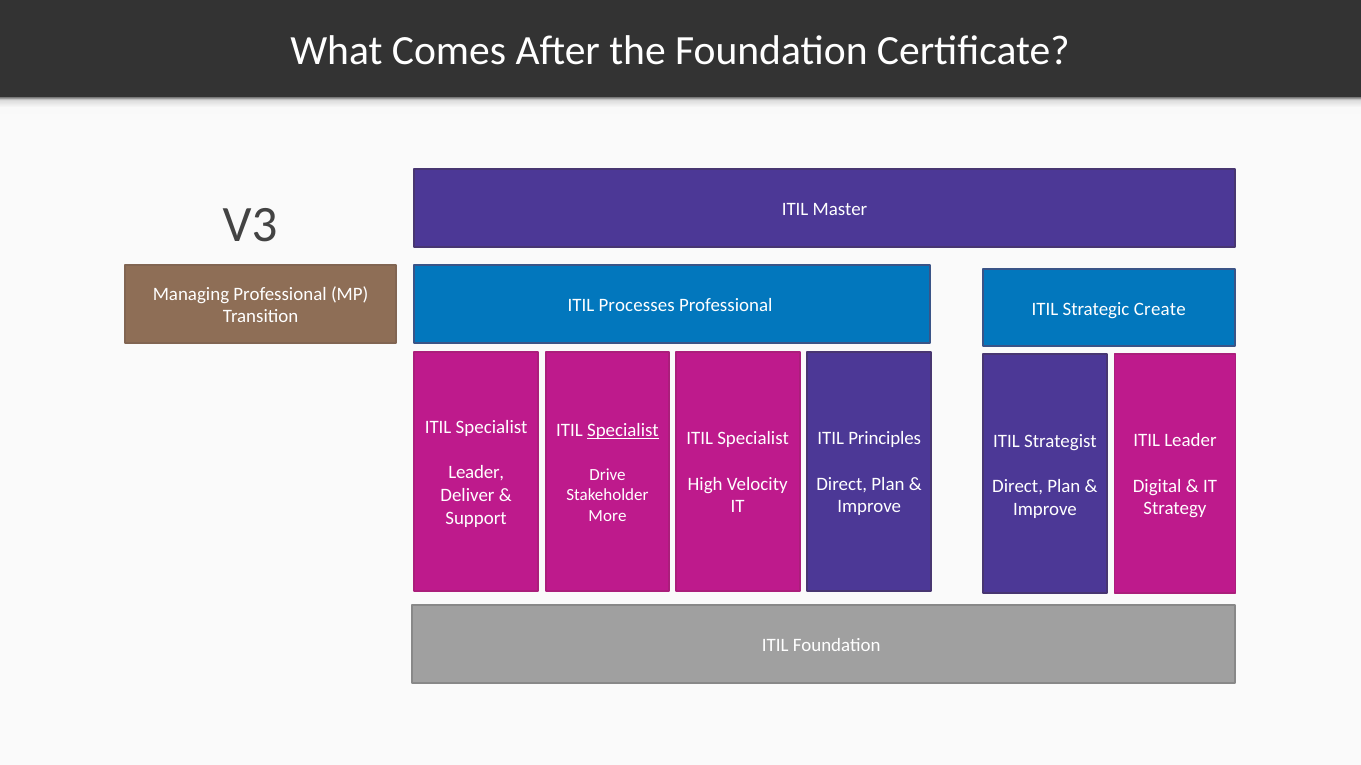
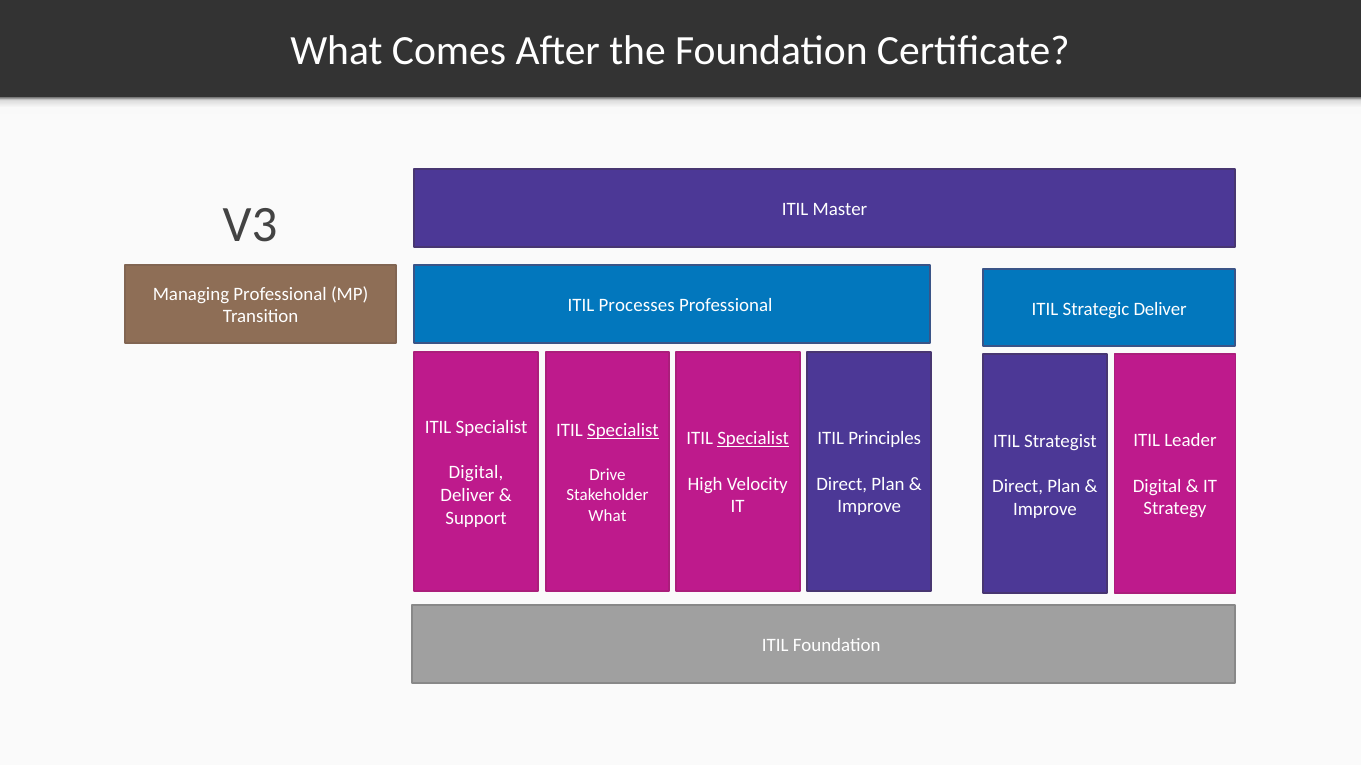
Strategic Create: Create -> Deliver
Specialist at (753, 439) underline: none -> present
Leader at (476, 473): Leader -> Digital
More at (607, 516): More -> What
